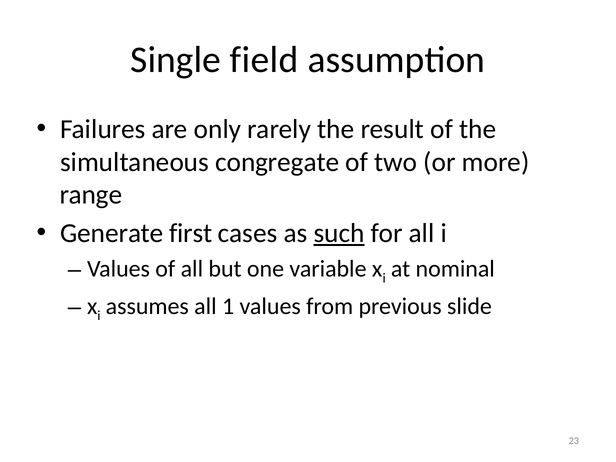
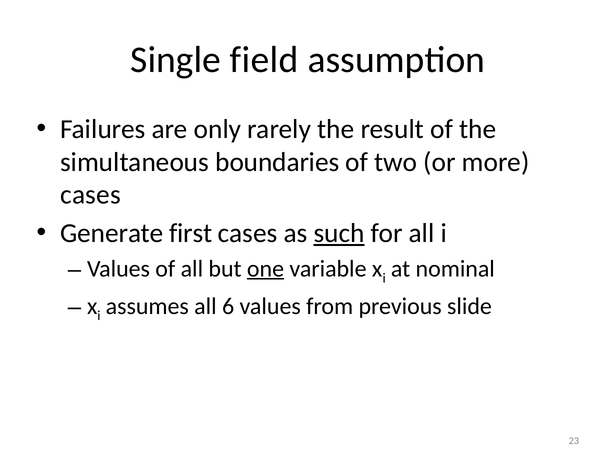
congregate: congregate -> boundaries
range at (91, 195): range -> cases
one underline: none -> present
1: 1 -> 6
